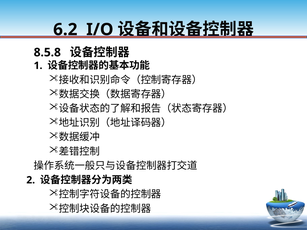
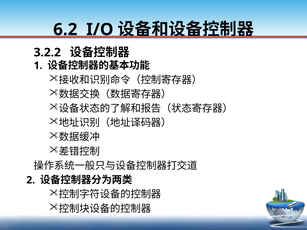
8.5.8: 8.5.8 -> 3.2.2
